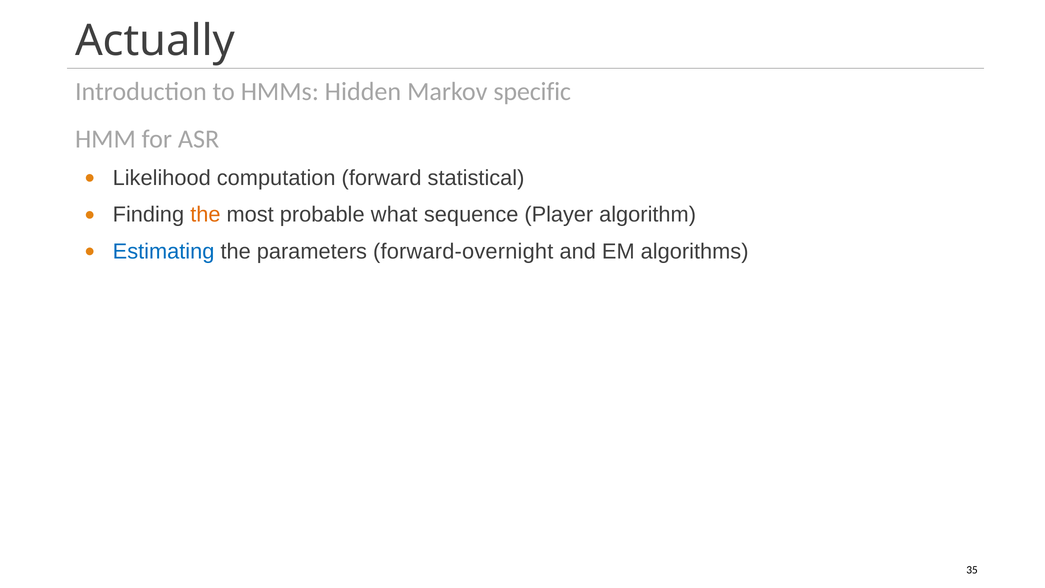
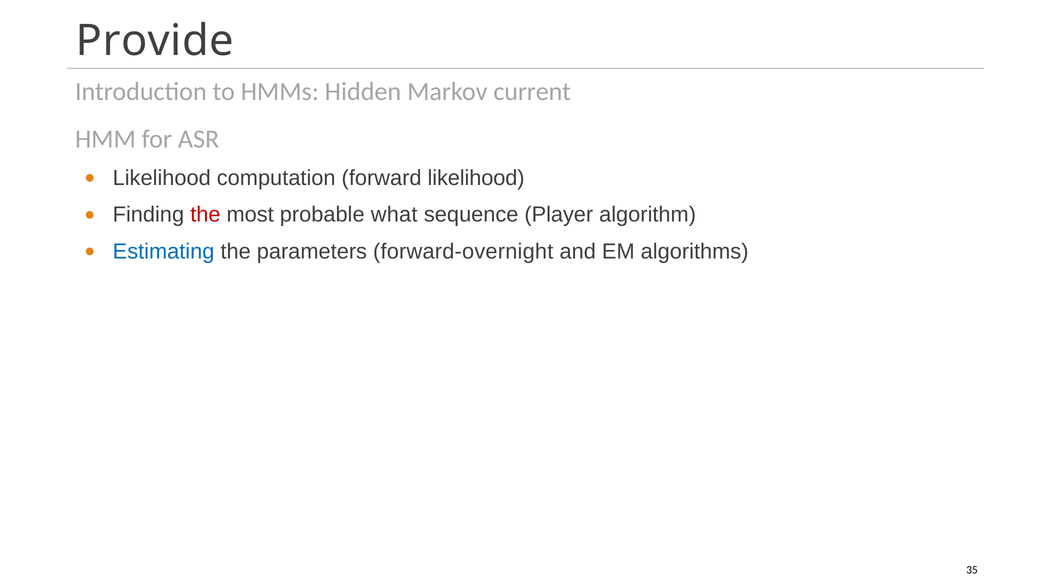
Actually: Actually -> Provide
specific: specific -> current
forward statistical: statistical -> likelihood
the at (205, 215) colour: orange -> red
